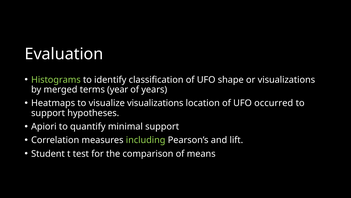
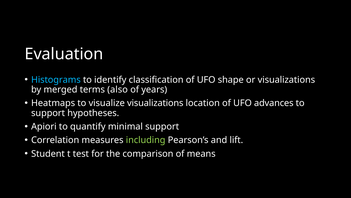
Histograms colour: light green -> light blue
year: year -> also
occurred: occurred -> advances
